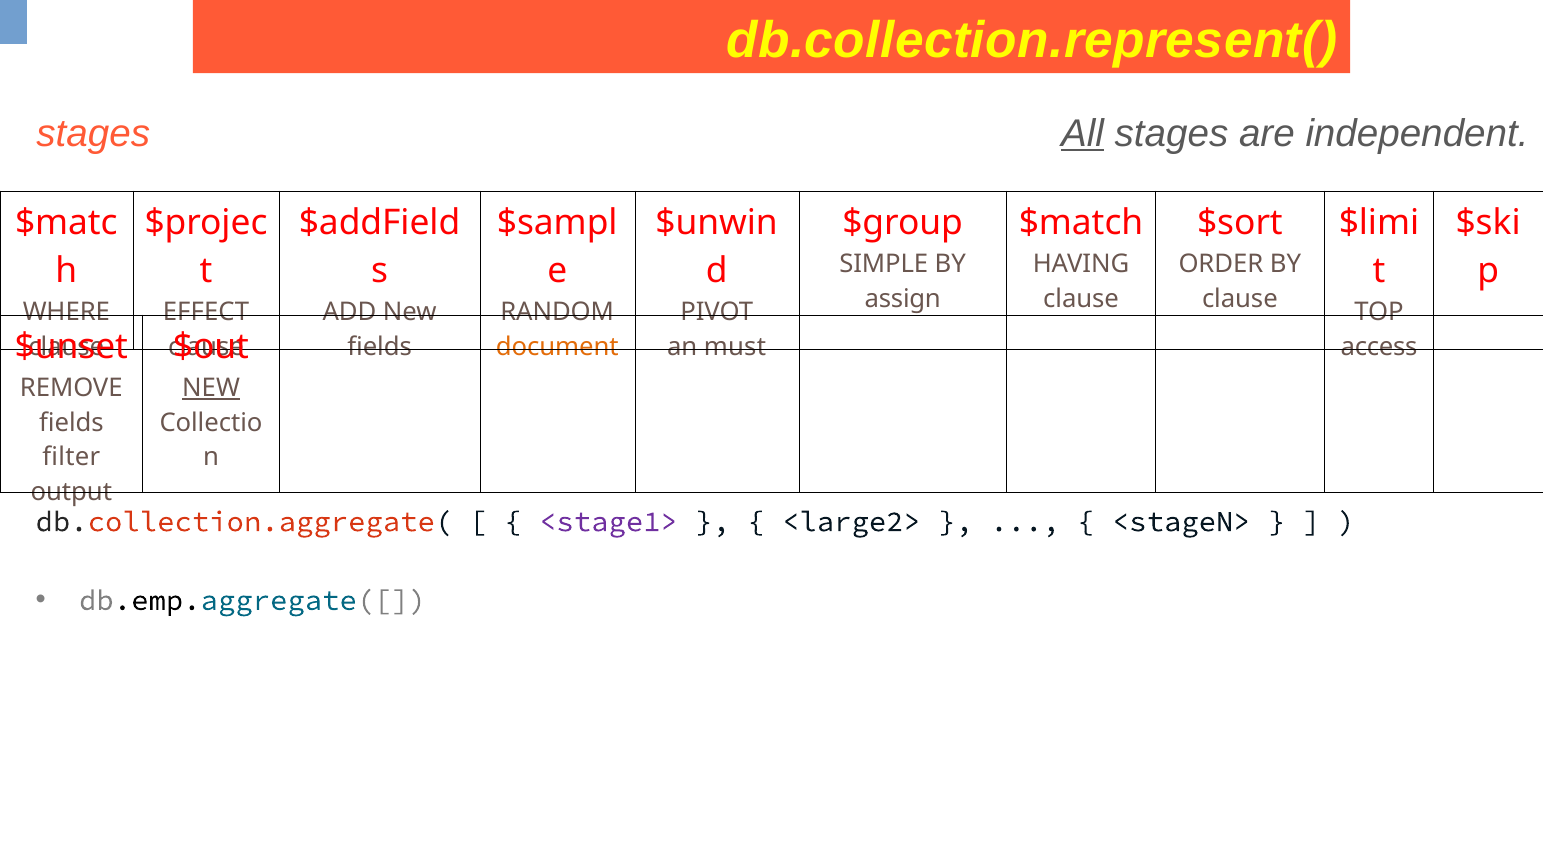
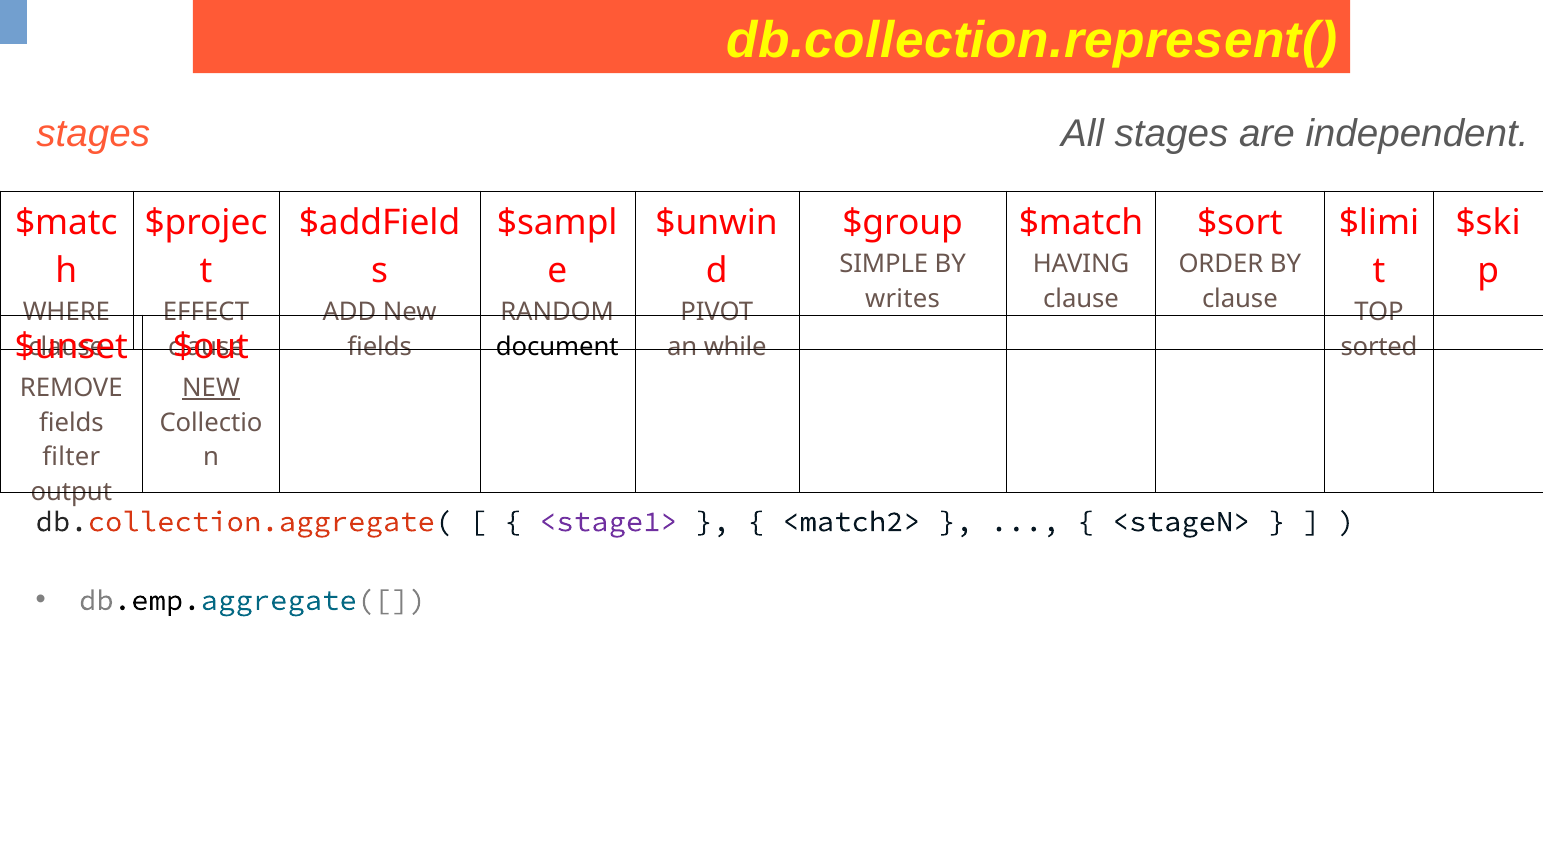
All underline: present -> none
assign: assign -> writes
document colour: orange -> black
must: must -> while
access: access -> sorted
<large2>: <large2> -> <match2>
